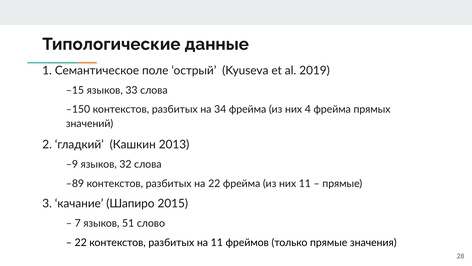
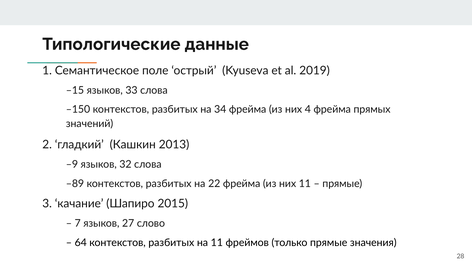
51: 51 -> 27
22 at (81, 242): 22 -> 64
